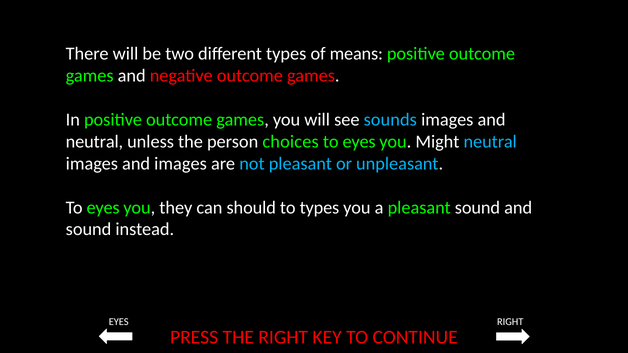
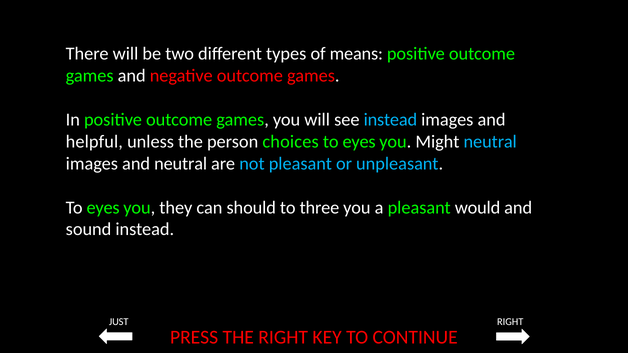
see sounds: sounds -> instead
neutral at (94, 142): neutral -> helpful
and images: images -> neutral
to types: types -> three
pleasant sound: sound -> would
EYES at (119, 322): EYES -> JUST
